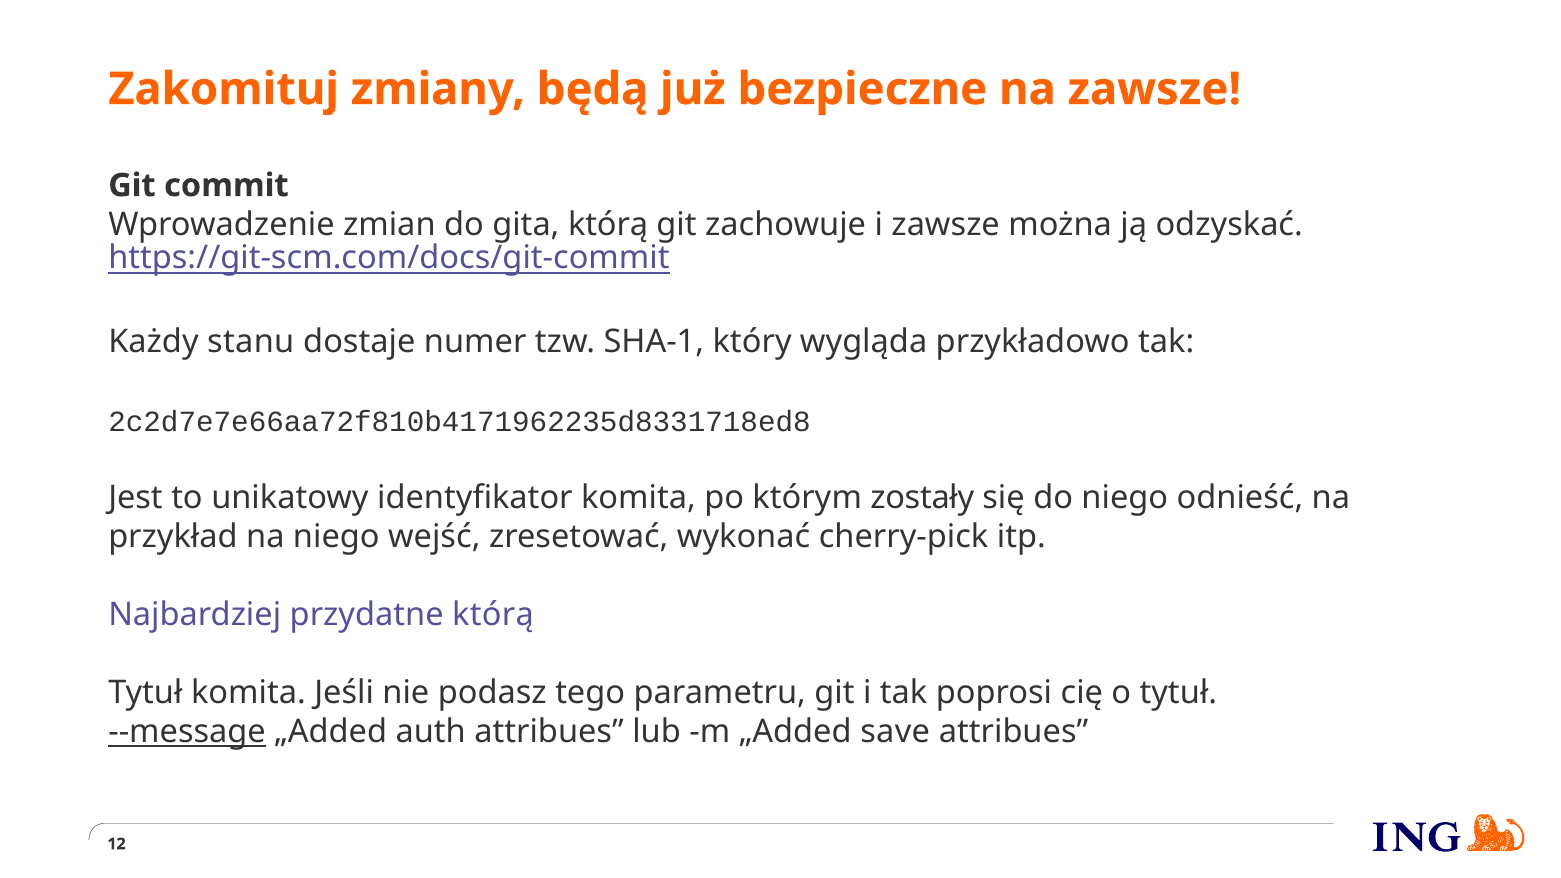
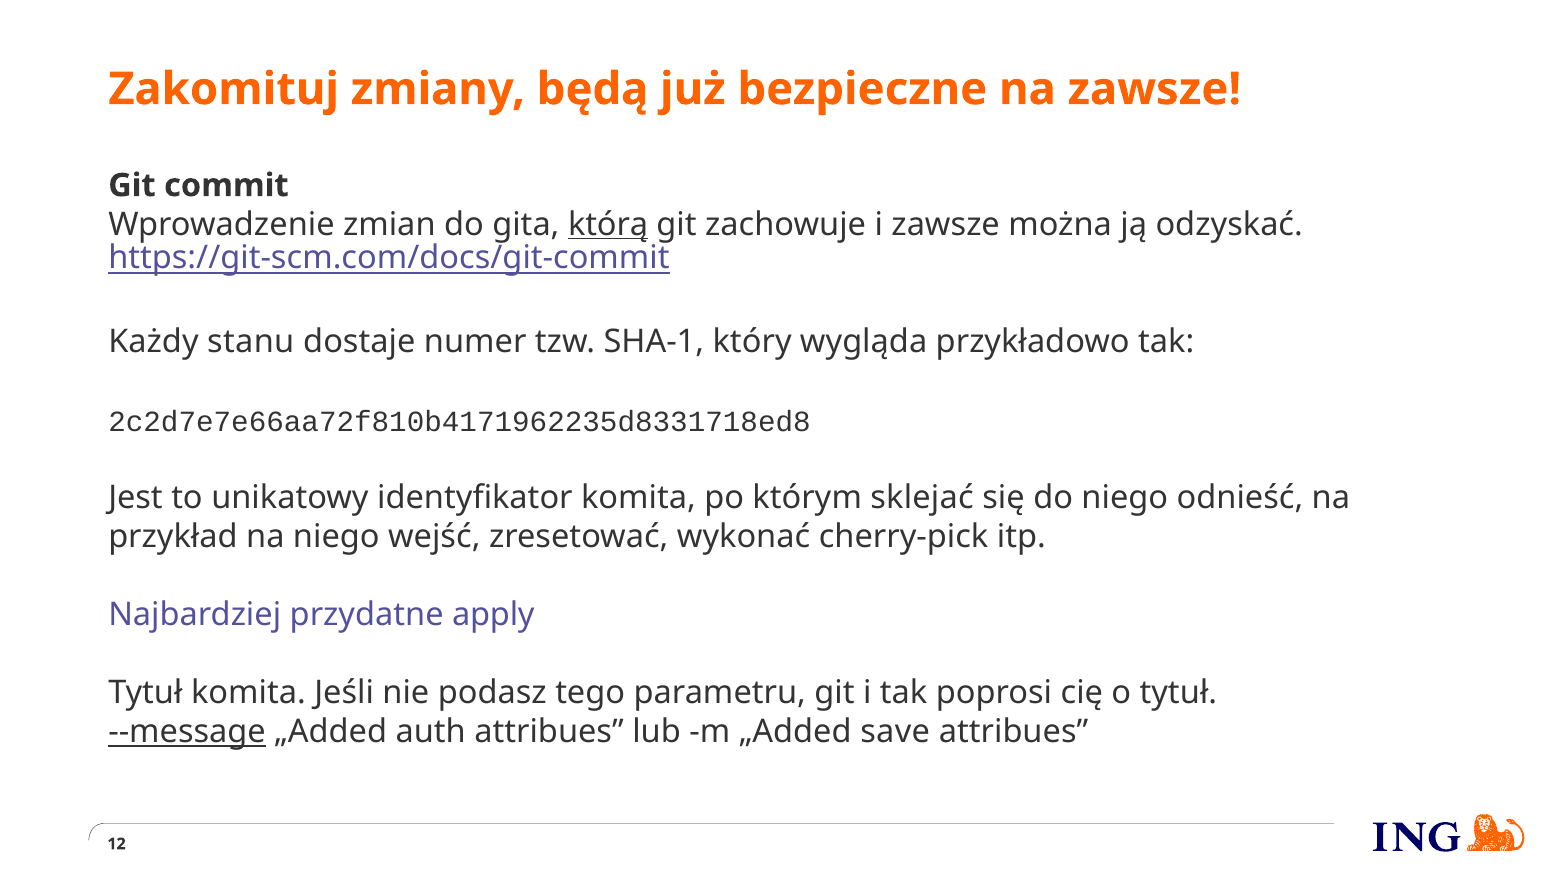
którą at (608, 225) underline: none -> present
zostały: zostały -> sklejać
przydatne którą: którą -> apply
